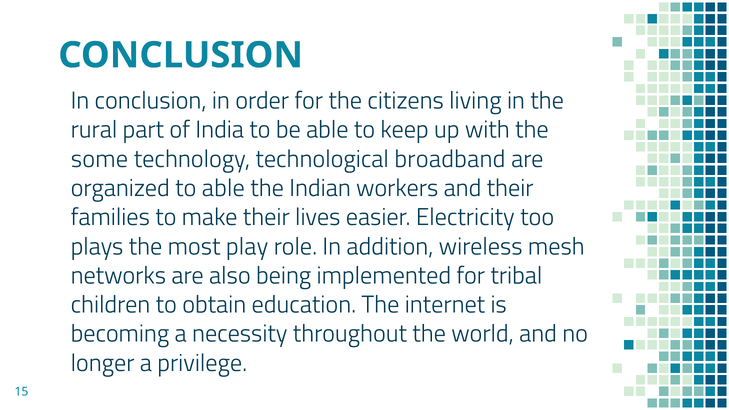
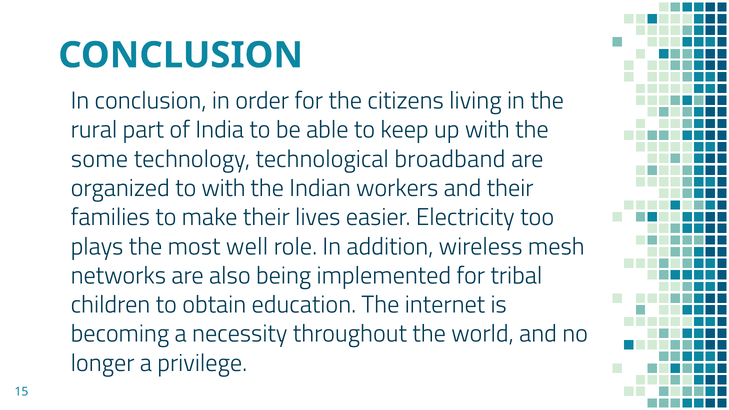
to able: able -> with
play: play -> well
